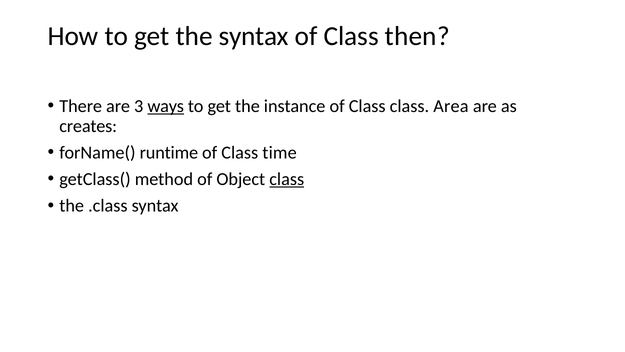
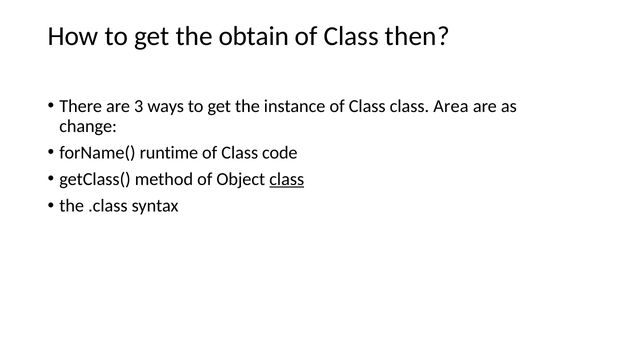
the syntax: syntax -> obtain
ways underline: present -> none
creates: creates -> change
time: time -> code
